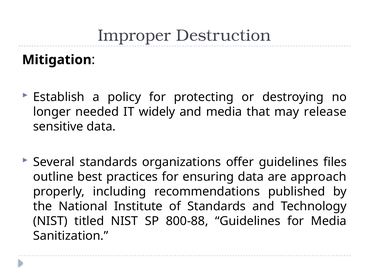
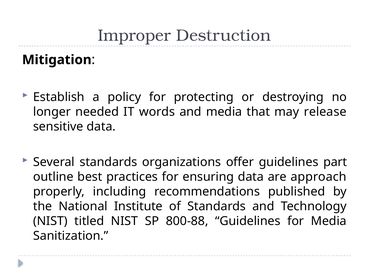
widely: widely -> words
files: files -> part
